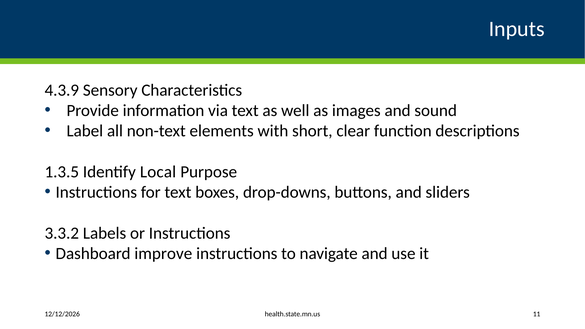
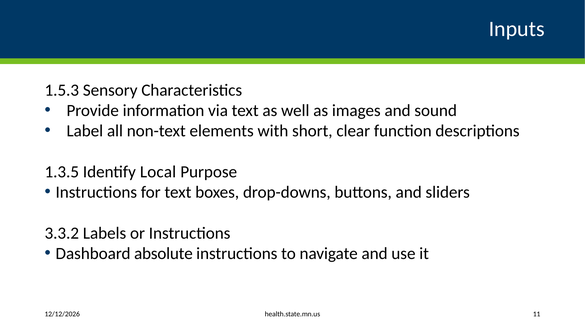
4.3.9: 4.3.9 -> 1.5.3
improve: improve -> absolute
